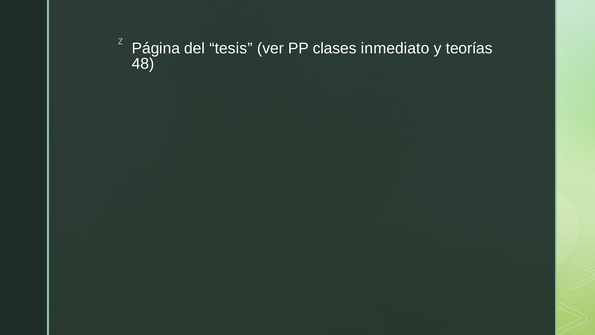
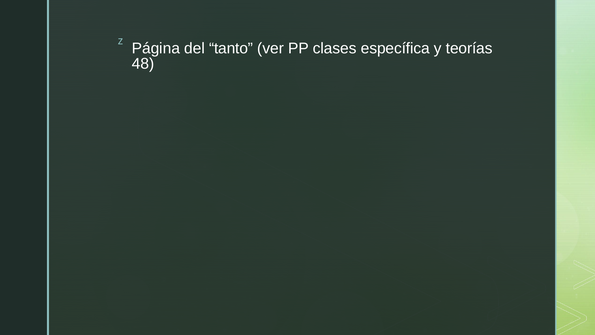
tesis: tesis -> tanto
inmediato: inmediato -> específica
